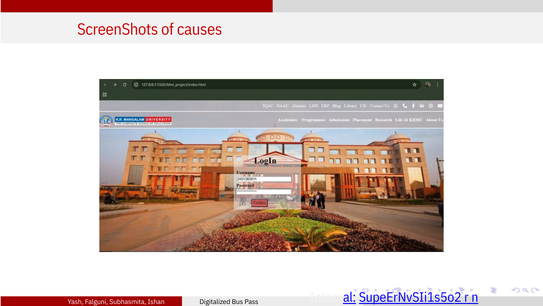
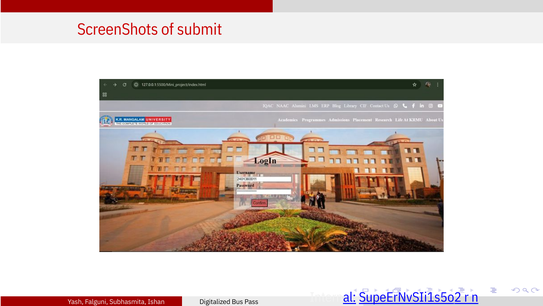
causes: causes -> submit
